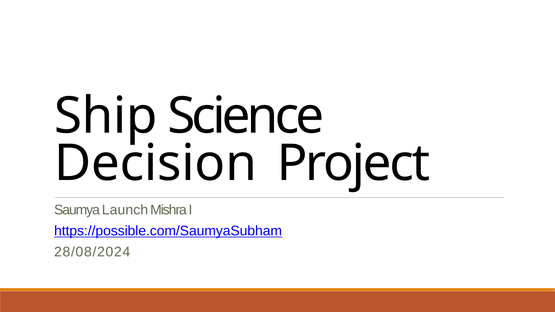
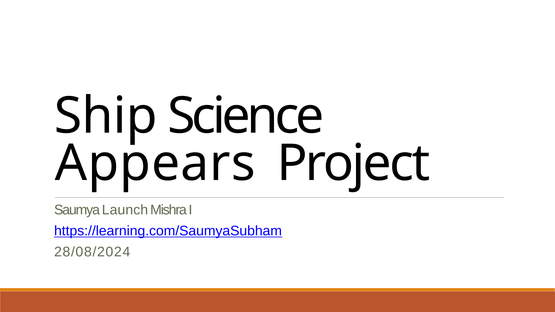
Decision: Decision -> Appears
https://possible.com/SaumyaSubham: https://possible.com/SaumyaSubham -> https://learning.com/SaumyaSubham
